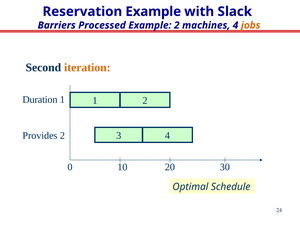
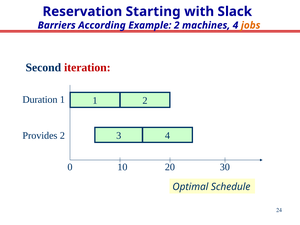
Reservation Example: Example -> Starting
Processed: Processed -> According
iteration colour: orange -> red
